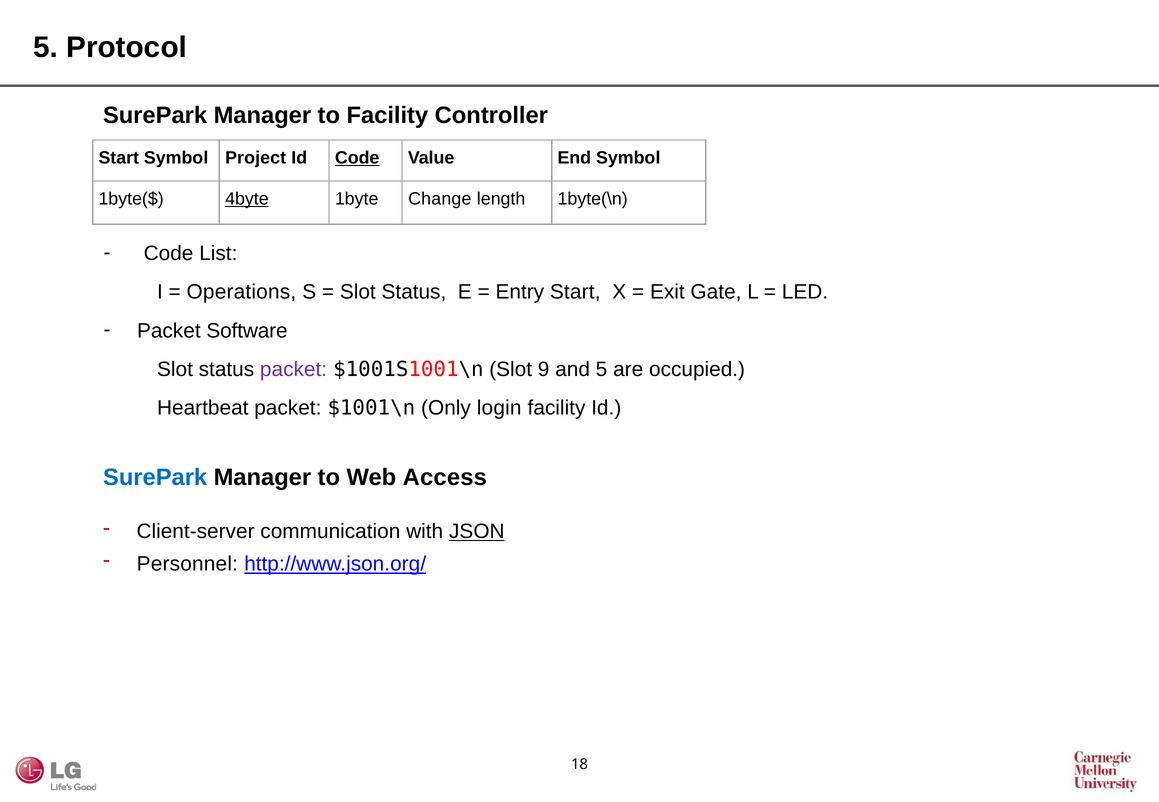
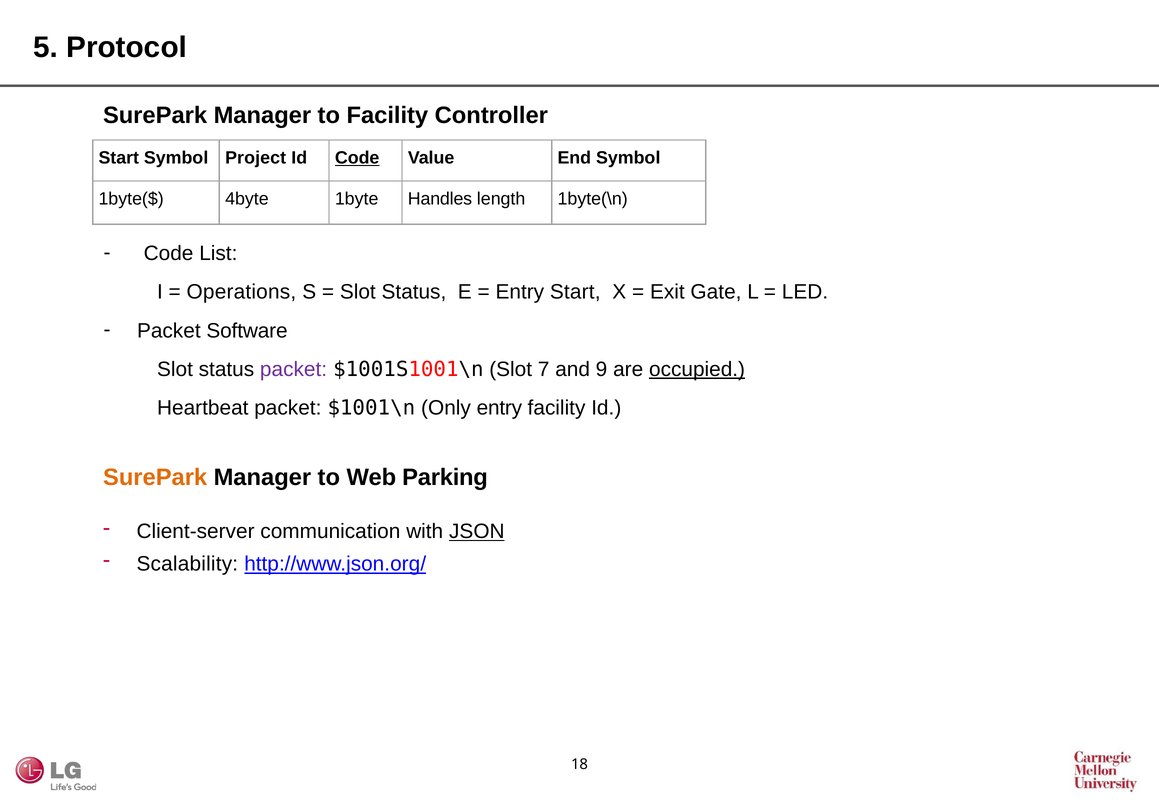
4byte underline: present -> none
Change: Change -> Handles
9: 9 -> 7
and 5: 5 -> 9
occupied underline: none -> present
Only login: login -> entry
SurePark at (155, 477) colour: blue -> orange
Access: Access -> Parking
Personnel: Personnel -> Scalability
